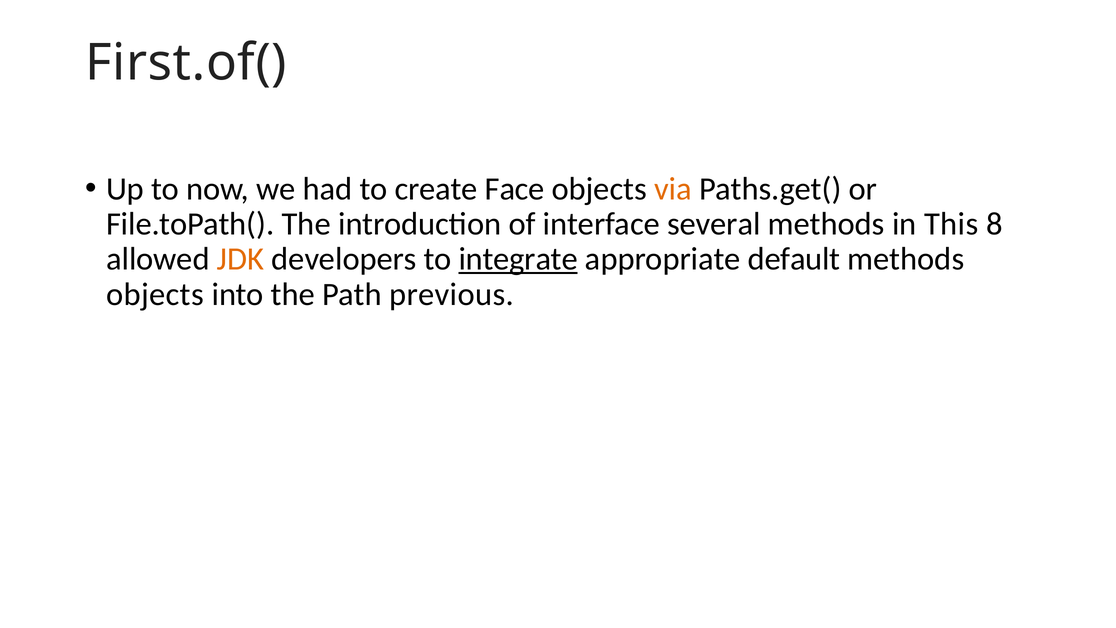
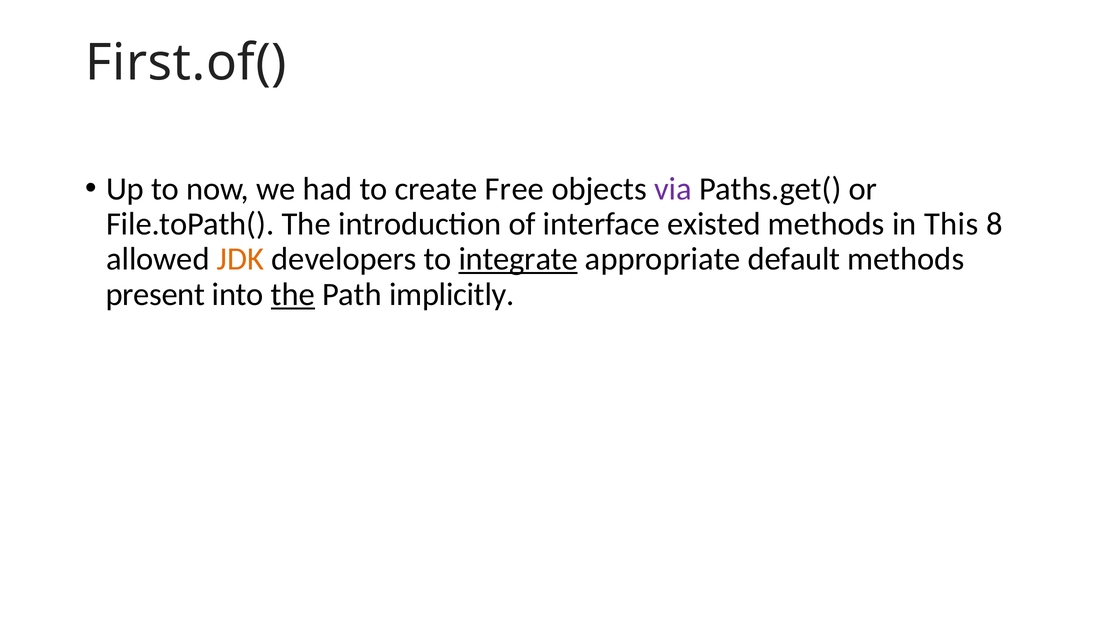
Face: Face -> Free
via colour: orange -> purple
several: several -> existed
objects at (155, 294): objects -> present
the at (293, 294) underline: none -> present
previous: previous -> implicitly
